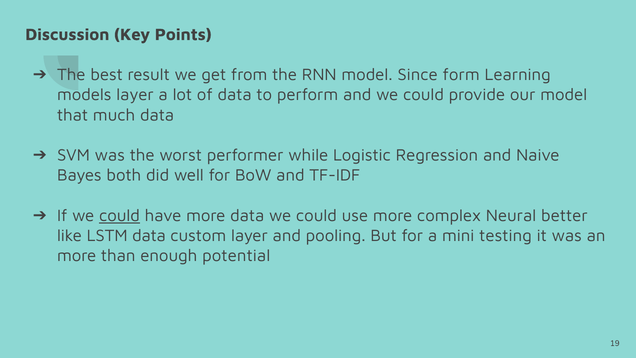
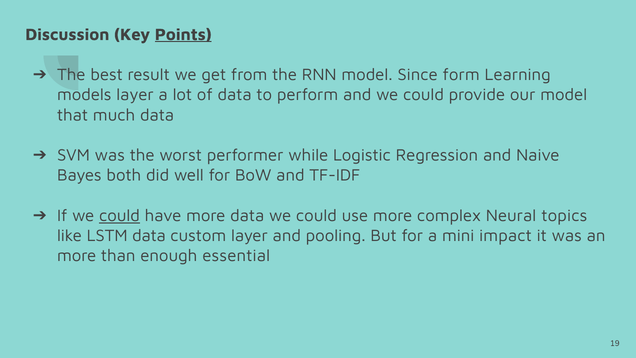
Points underline: none -> present
better: better -> topics
testing: testing -> impact
potential: potential -> essential
